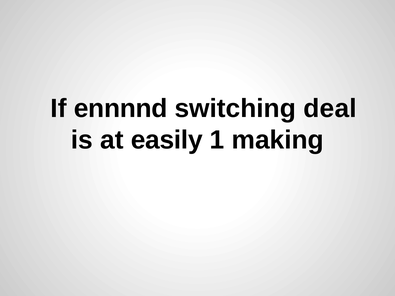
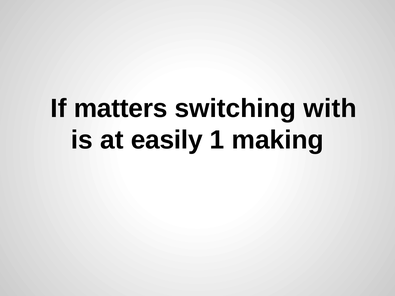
ennnnd: ennnnd -> matters
deal: deal -> with
